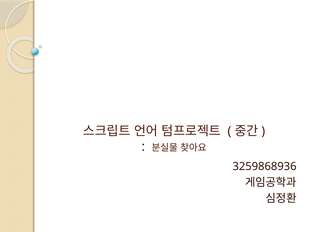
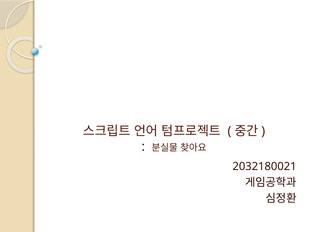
3259868936: 3259868936 -> 2032180021
